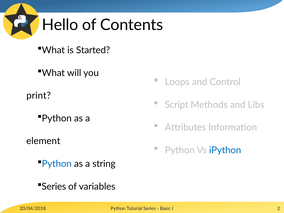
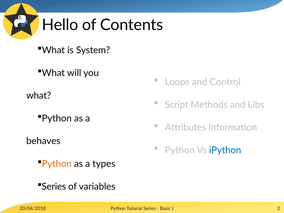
Started: Started -> System
print at (39, 96): print -> what
element: element -> behaves
Python at (57, 164) colour: blue -> orange
string: string -> types
